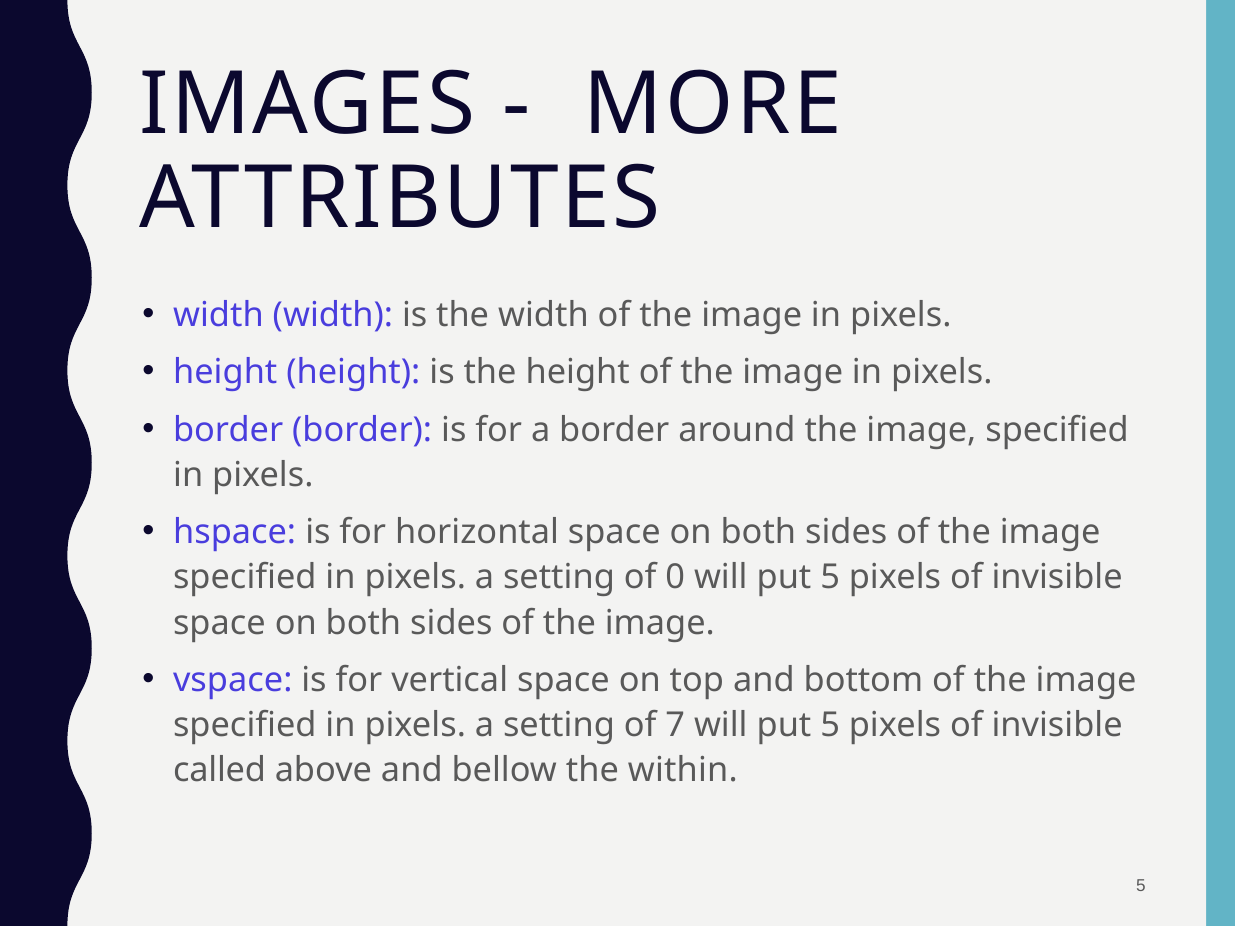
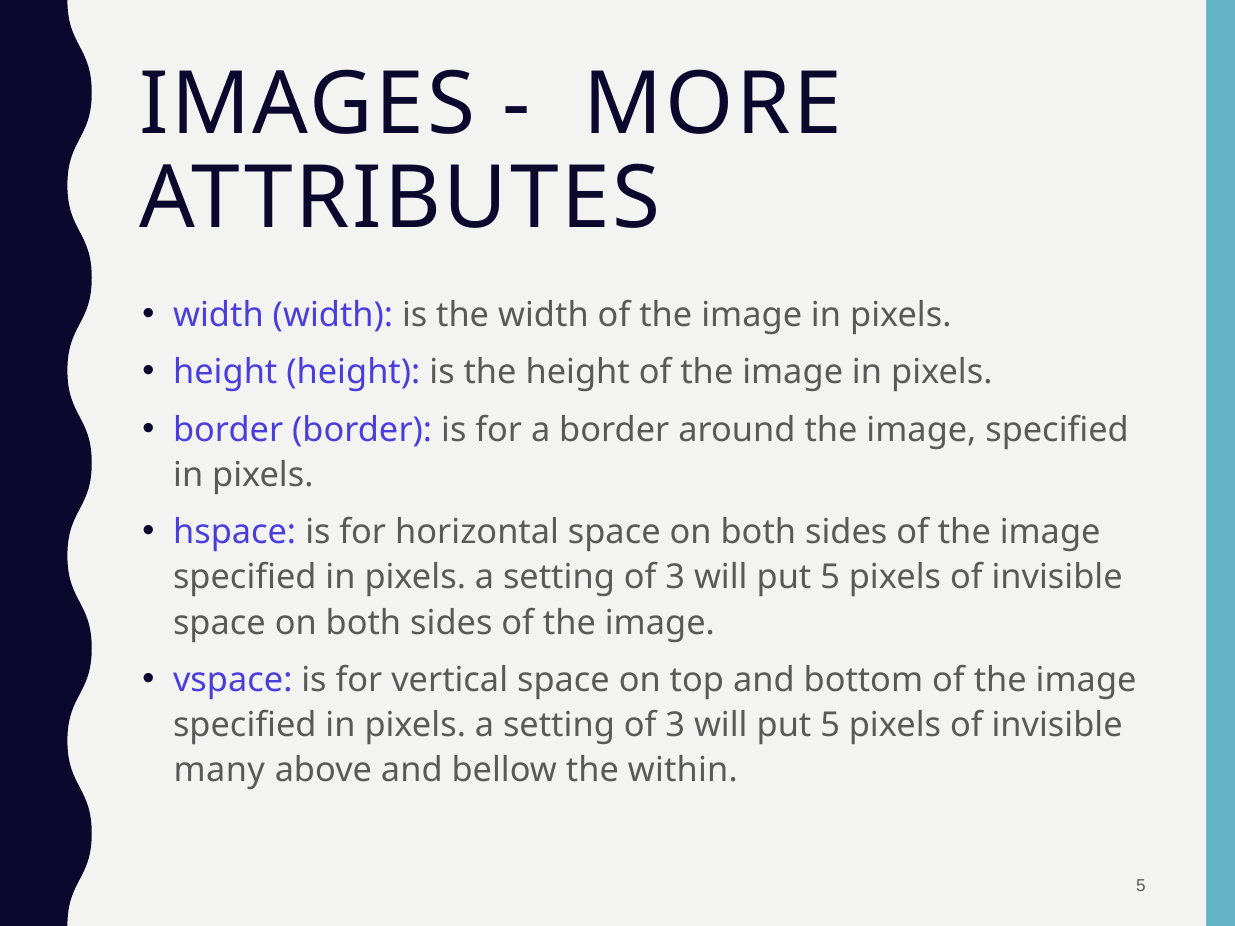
0 at (675, 578): 0 -> 3
7 at (675, 726): 7 -> 3
called: called -> many
